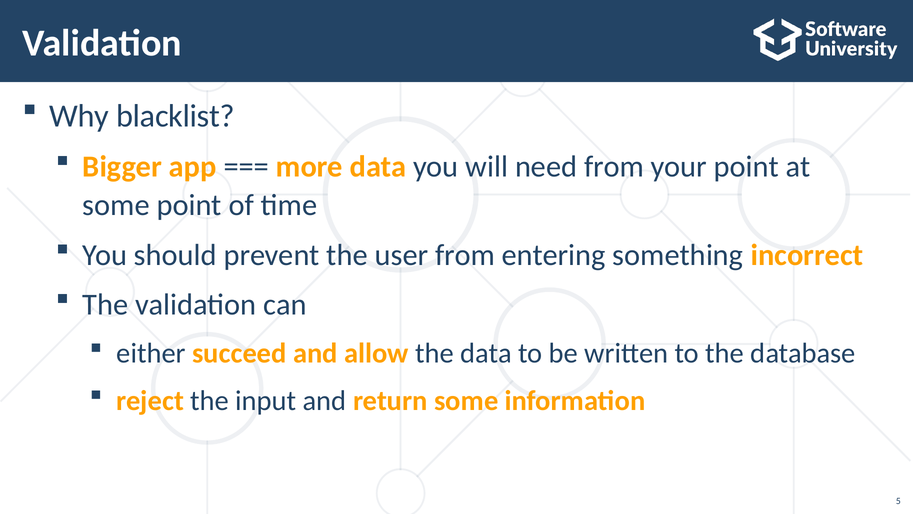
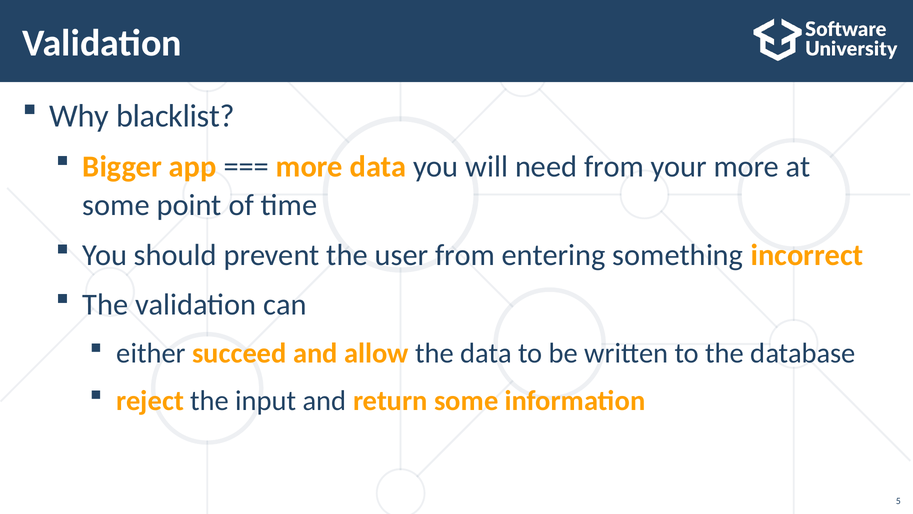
your point: point -> more
